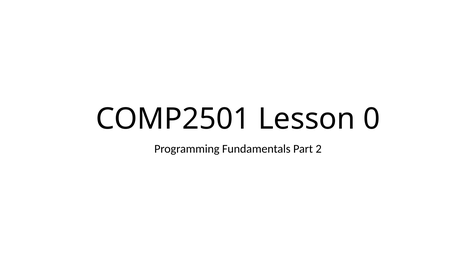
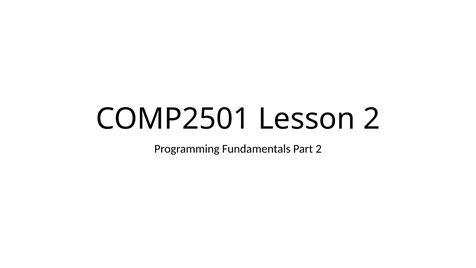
Lesson 0: 0 -> 2
